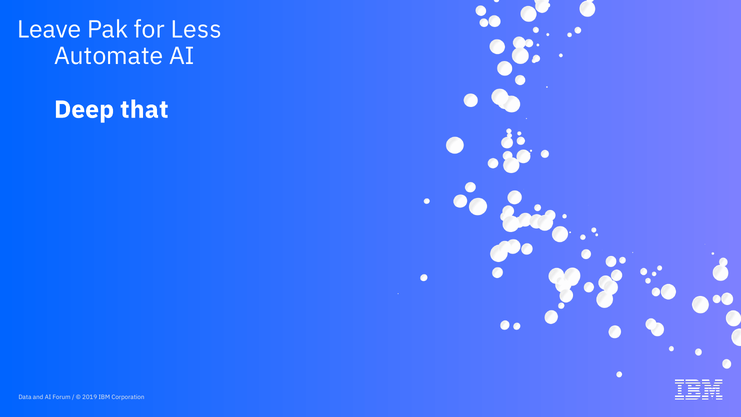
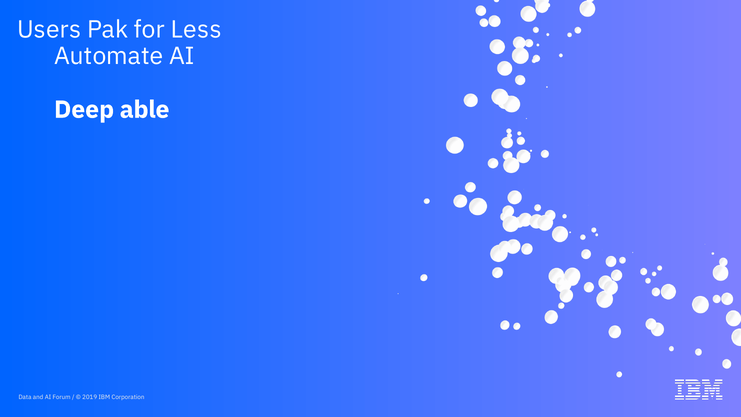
Leave: Leave -> Users
that: that -> able
